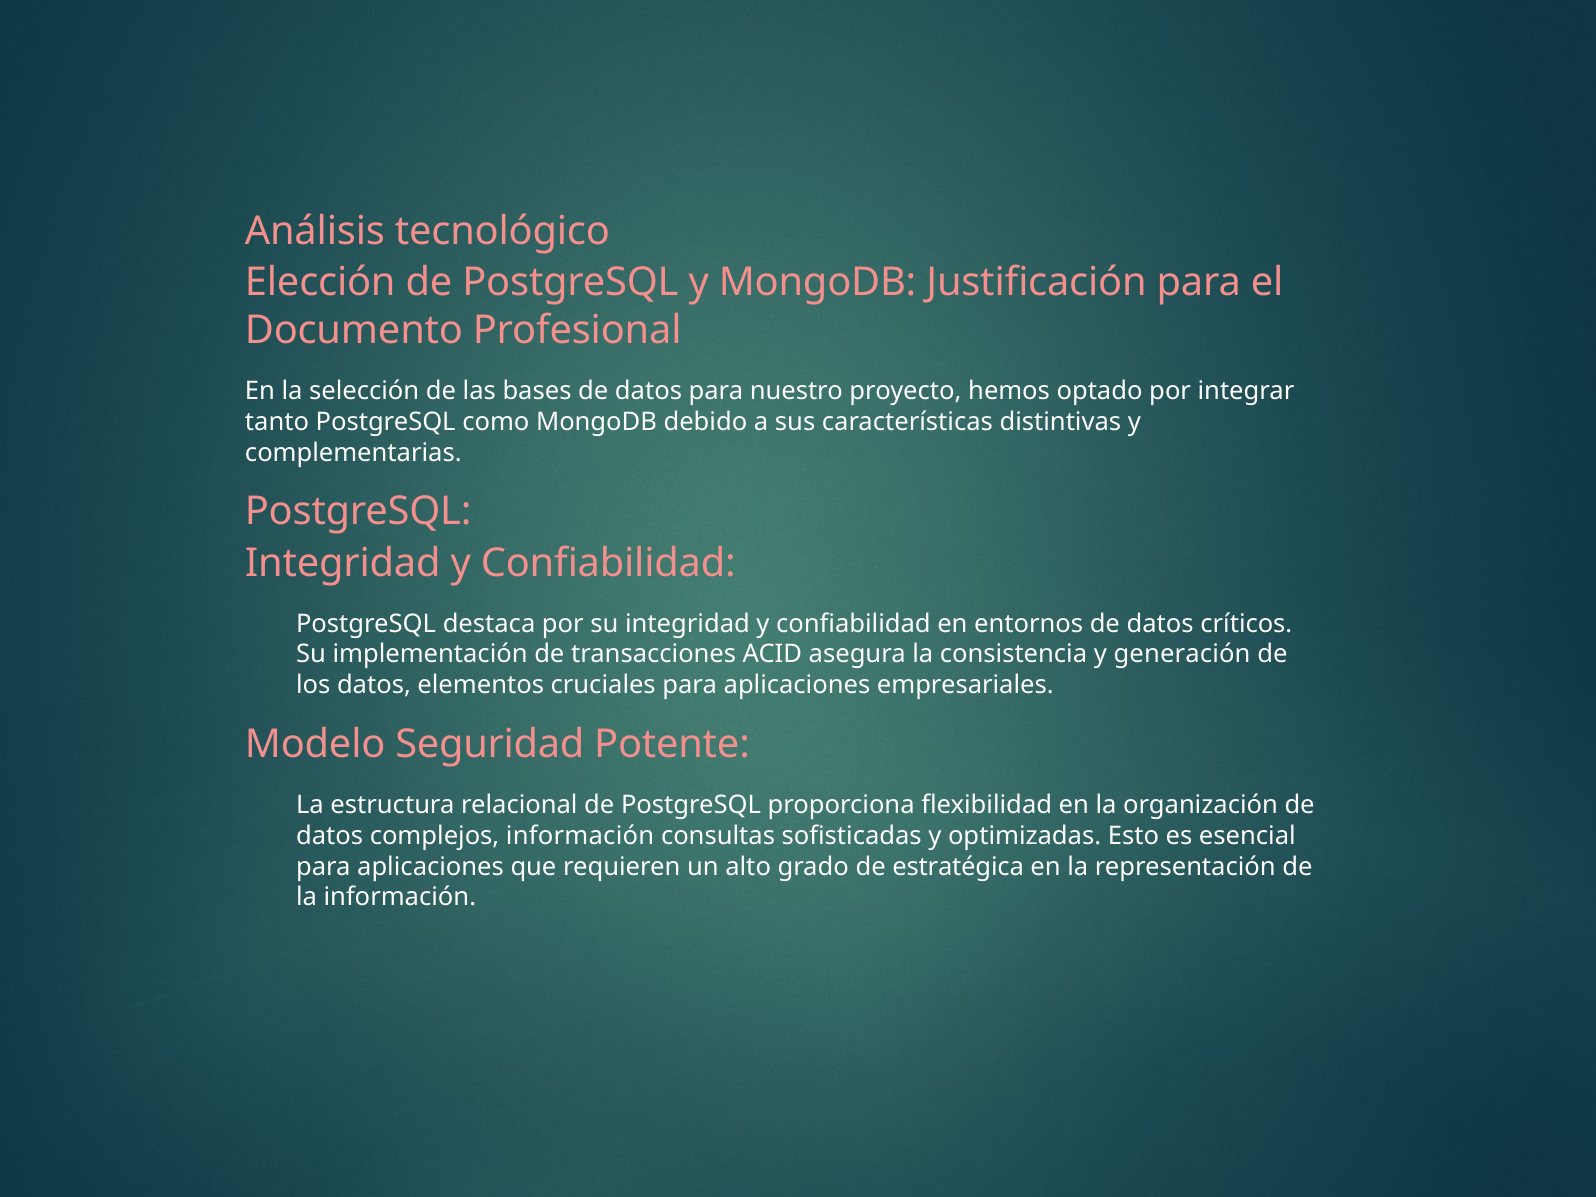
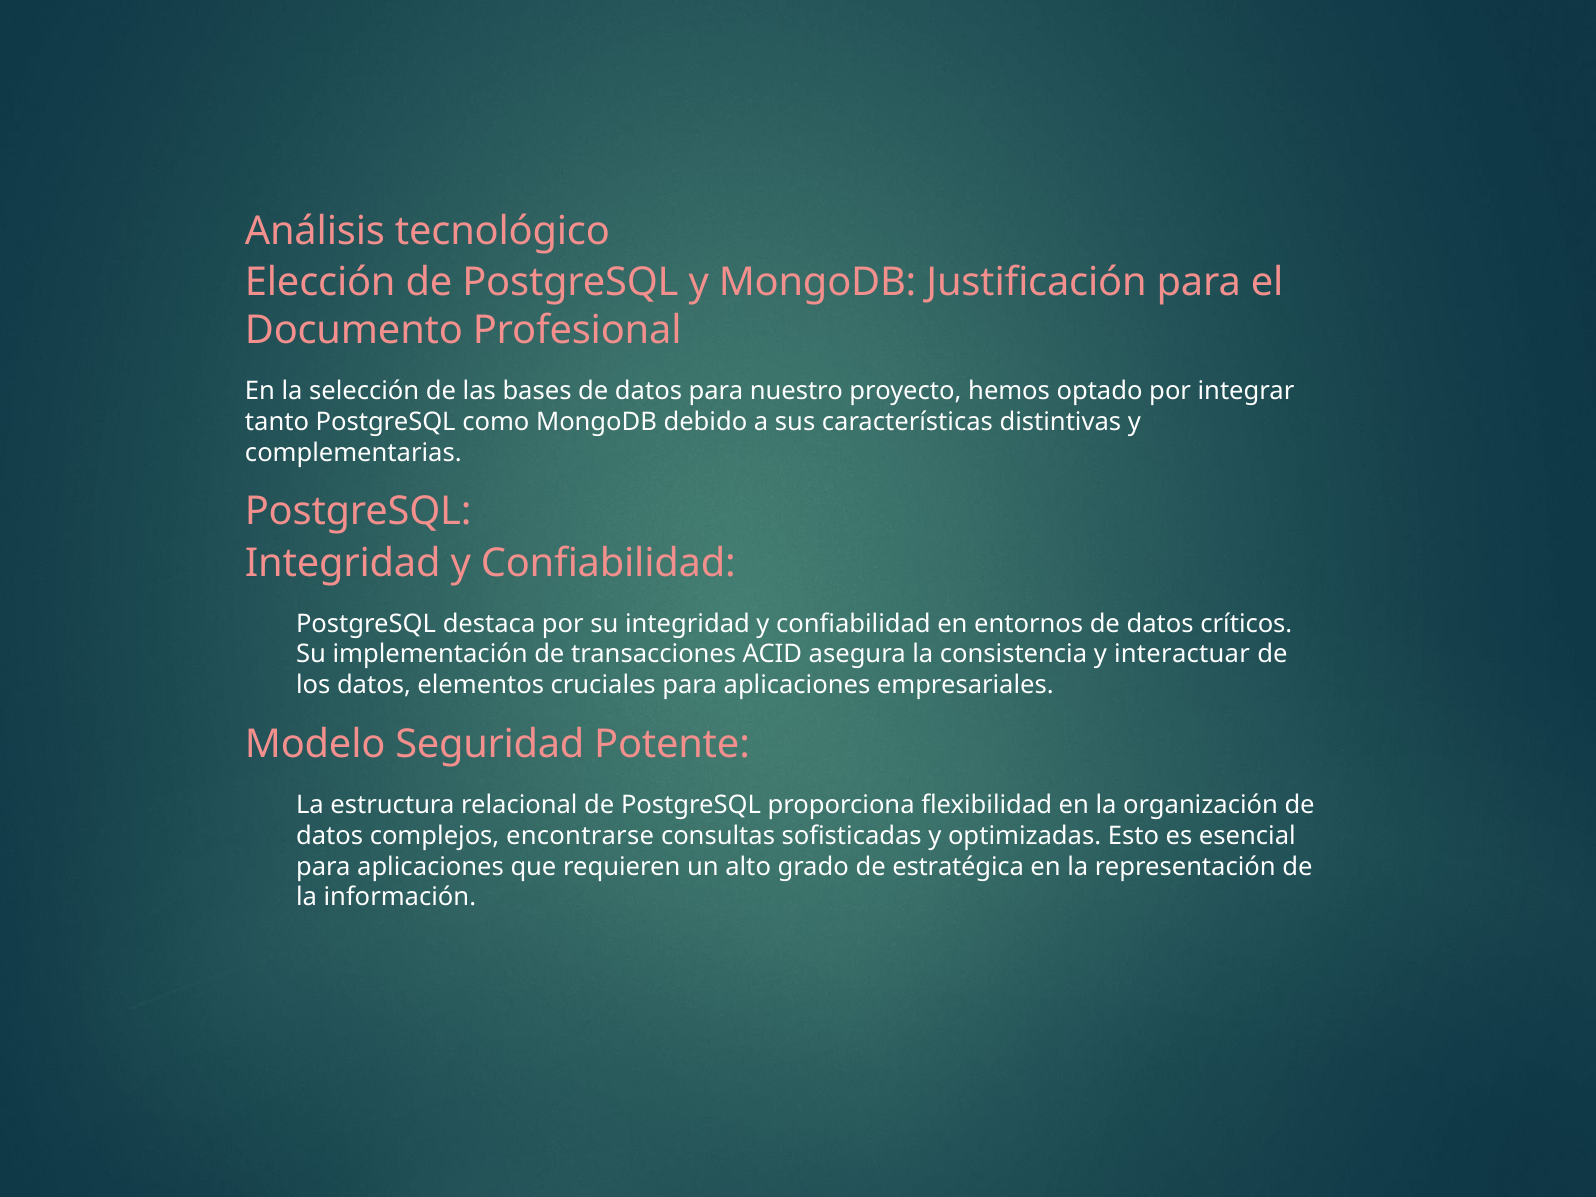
generación: generación -> interactuar
complejos información: información -> encontrarse
